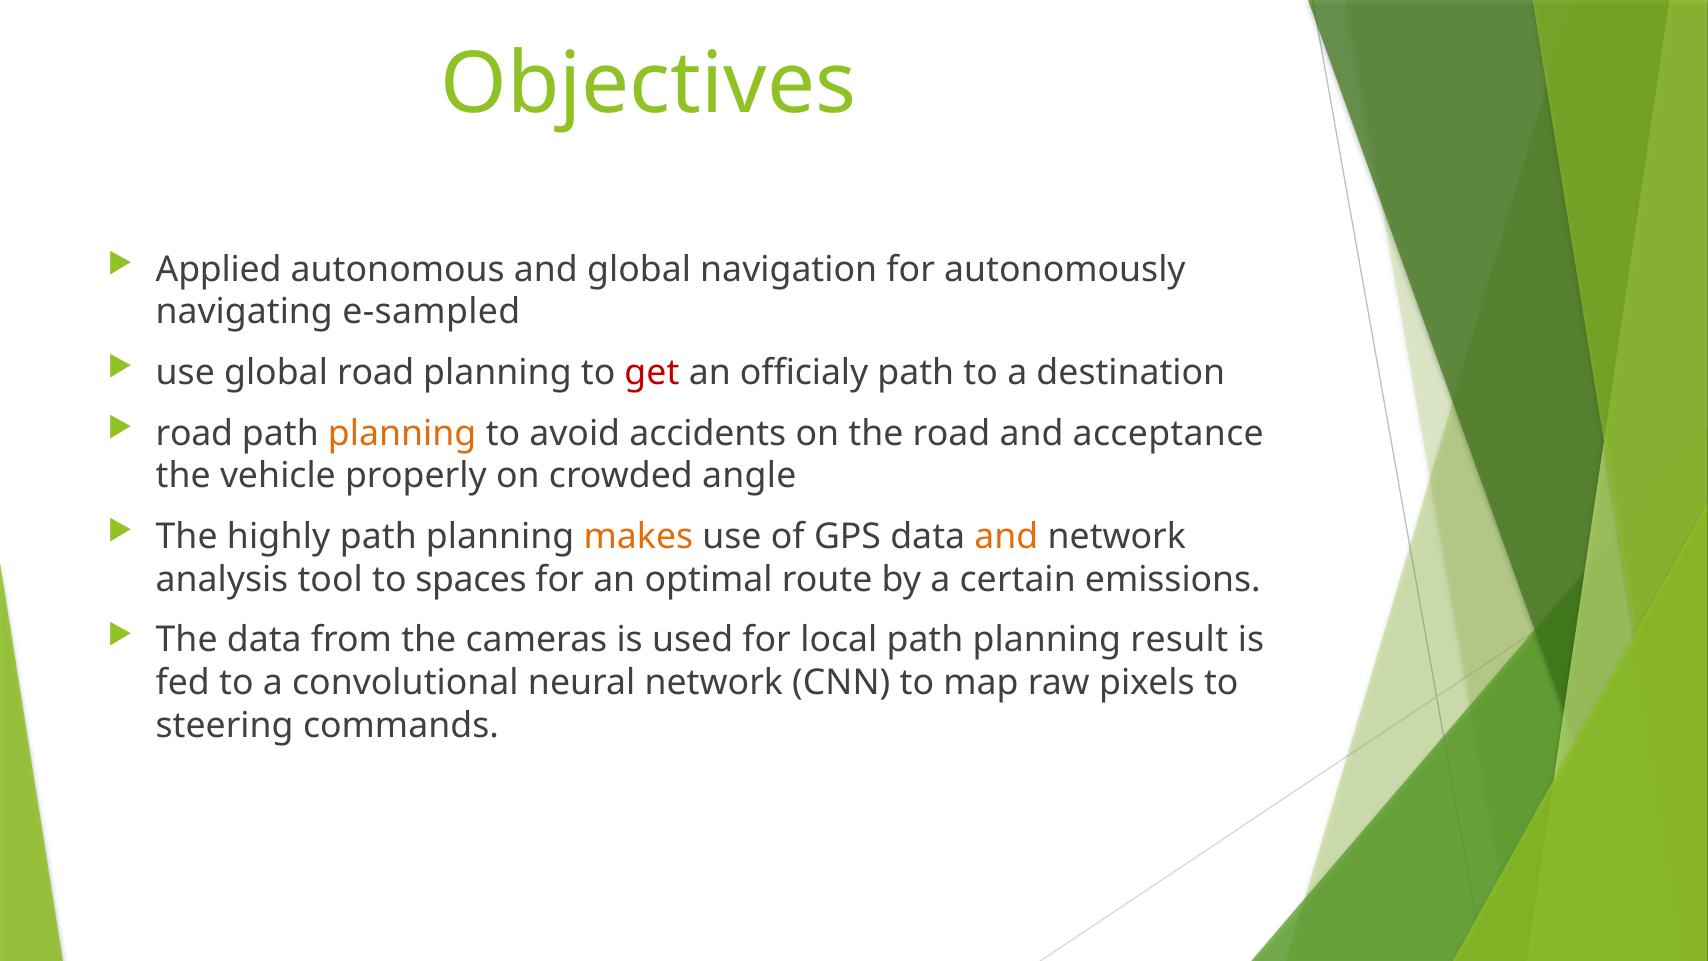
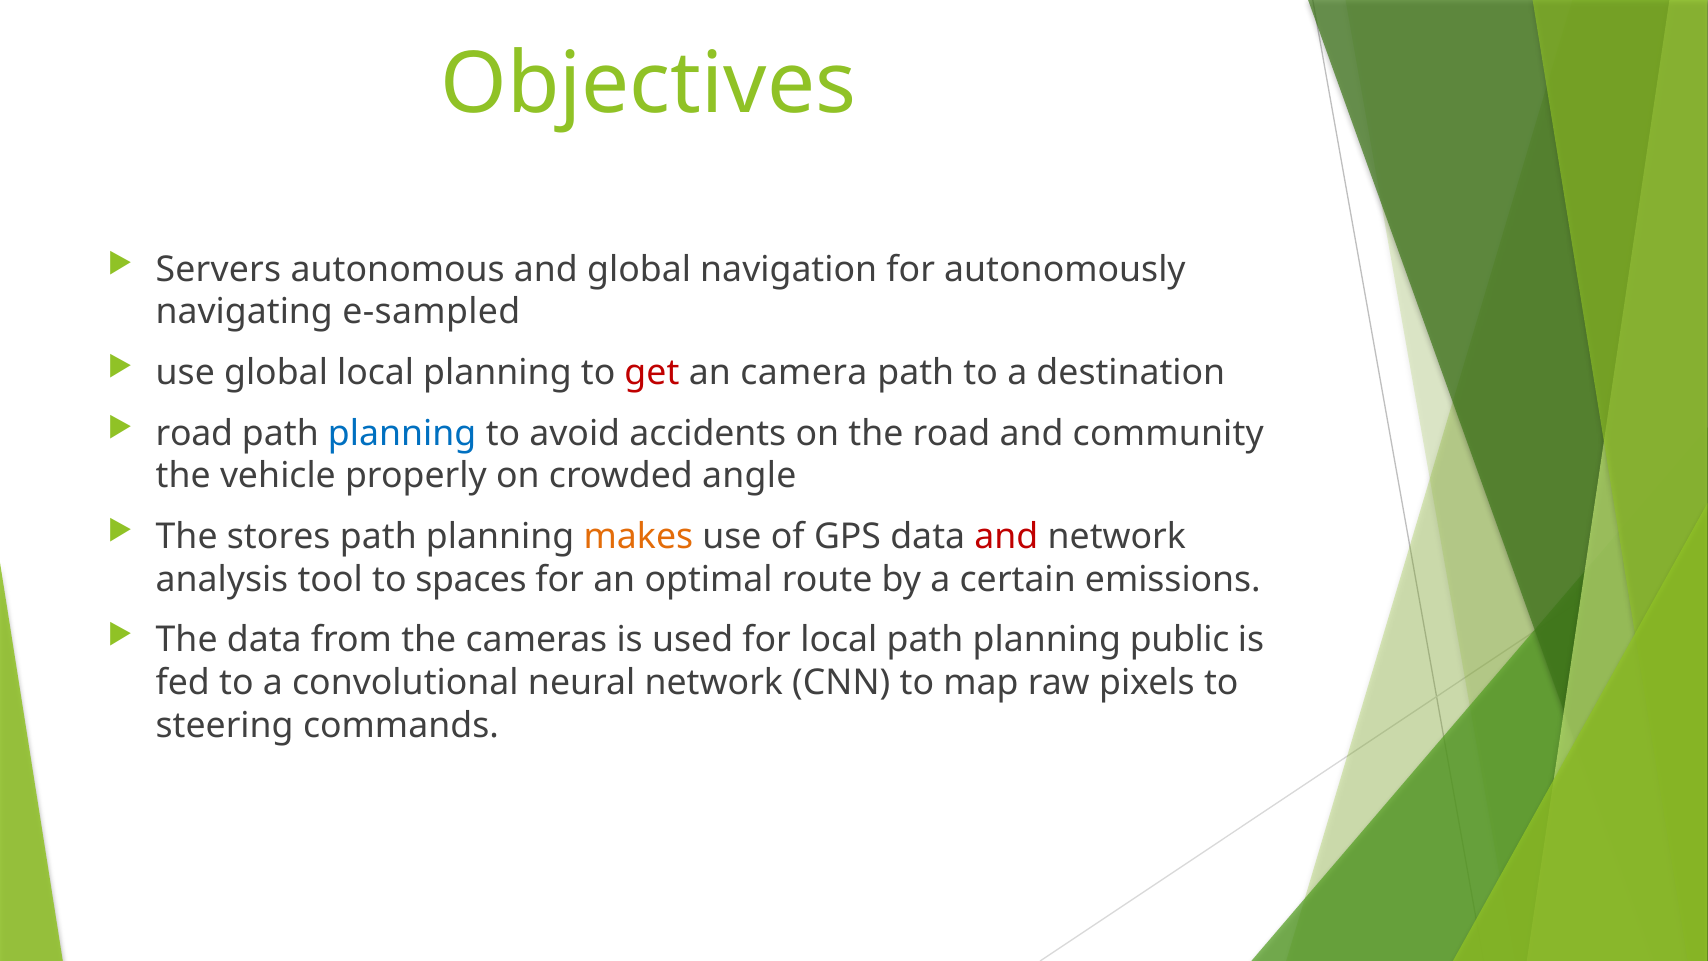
Applied: Applied -> Servers
global road: road -> local
officialy: officialy -> camera
planning at (402, 433) colour: orange -> blue
acceptance: acceptance -> community
highly: highly -> stores
and at (1006, 537) colour: orange -> red
result: result -> public
